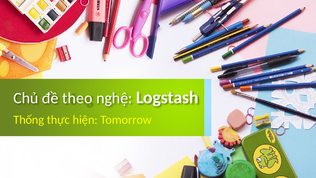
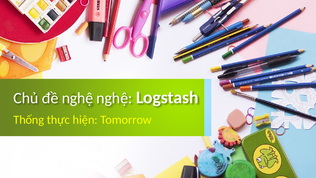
đề theo: theo -> nghệ
